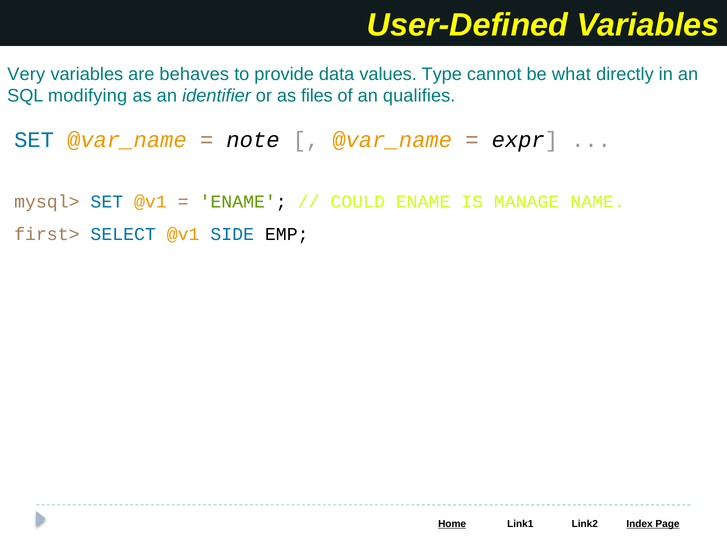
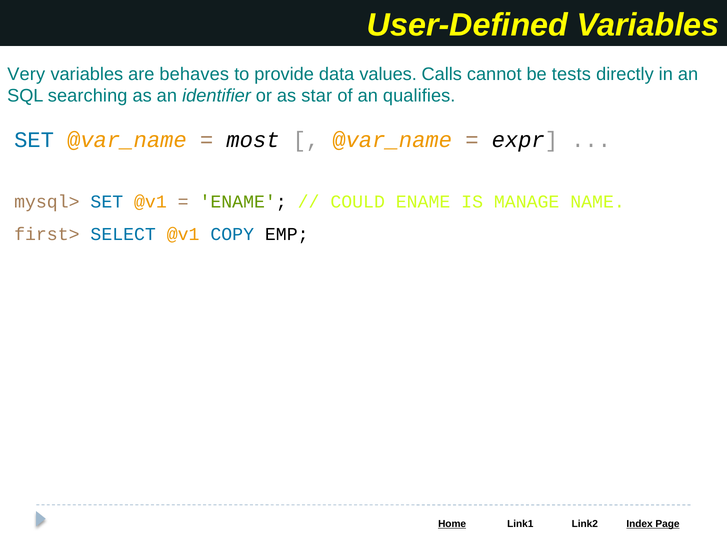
Type: Type -> Calls
what: what -> tests
modifying: modifying -> searching
files: files -> star
note: note -> most
SIDE: SIDE -> COPY
